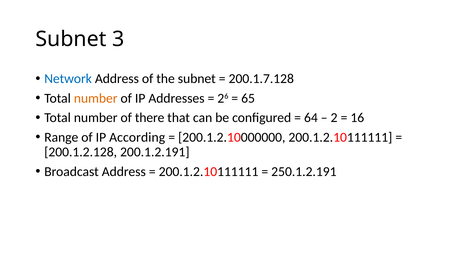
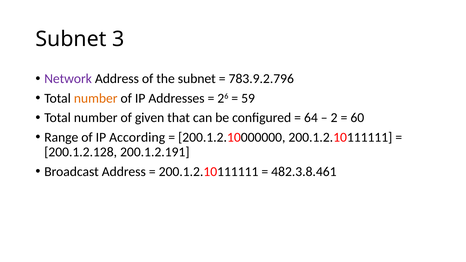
Network colour: blue -> purple
200.1.7.128: 200.1.7.128 -> 783.9.2.796
65: 65 -> 59
there: there -> given
16: 16 -> 60
250.1.2.191: 250.1.2.191 -> 482.3.8.461
